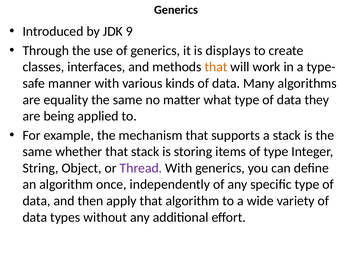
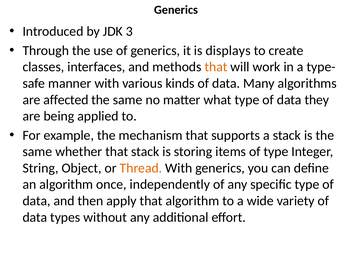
9: 9 -> 3
equality: equality -> affected
Thread colour: purple -> orange
